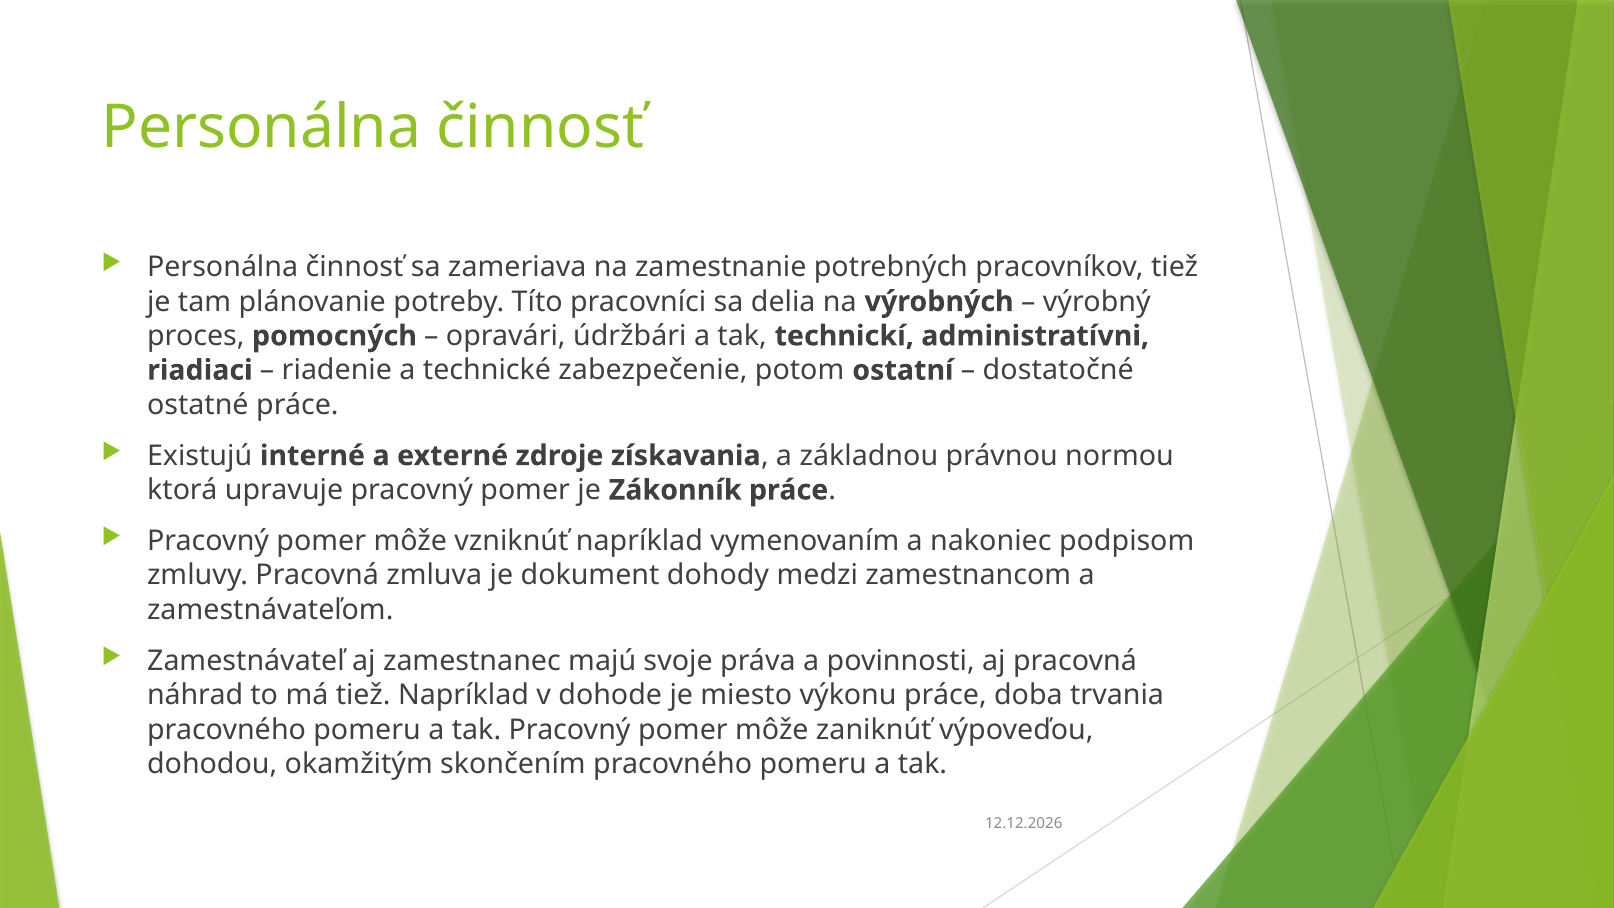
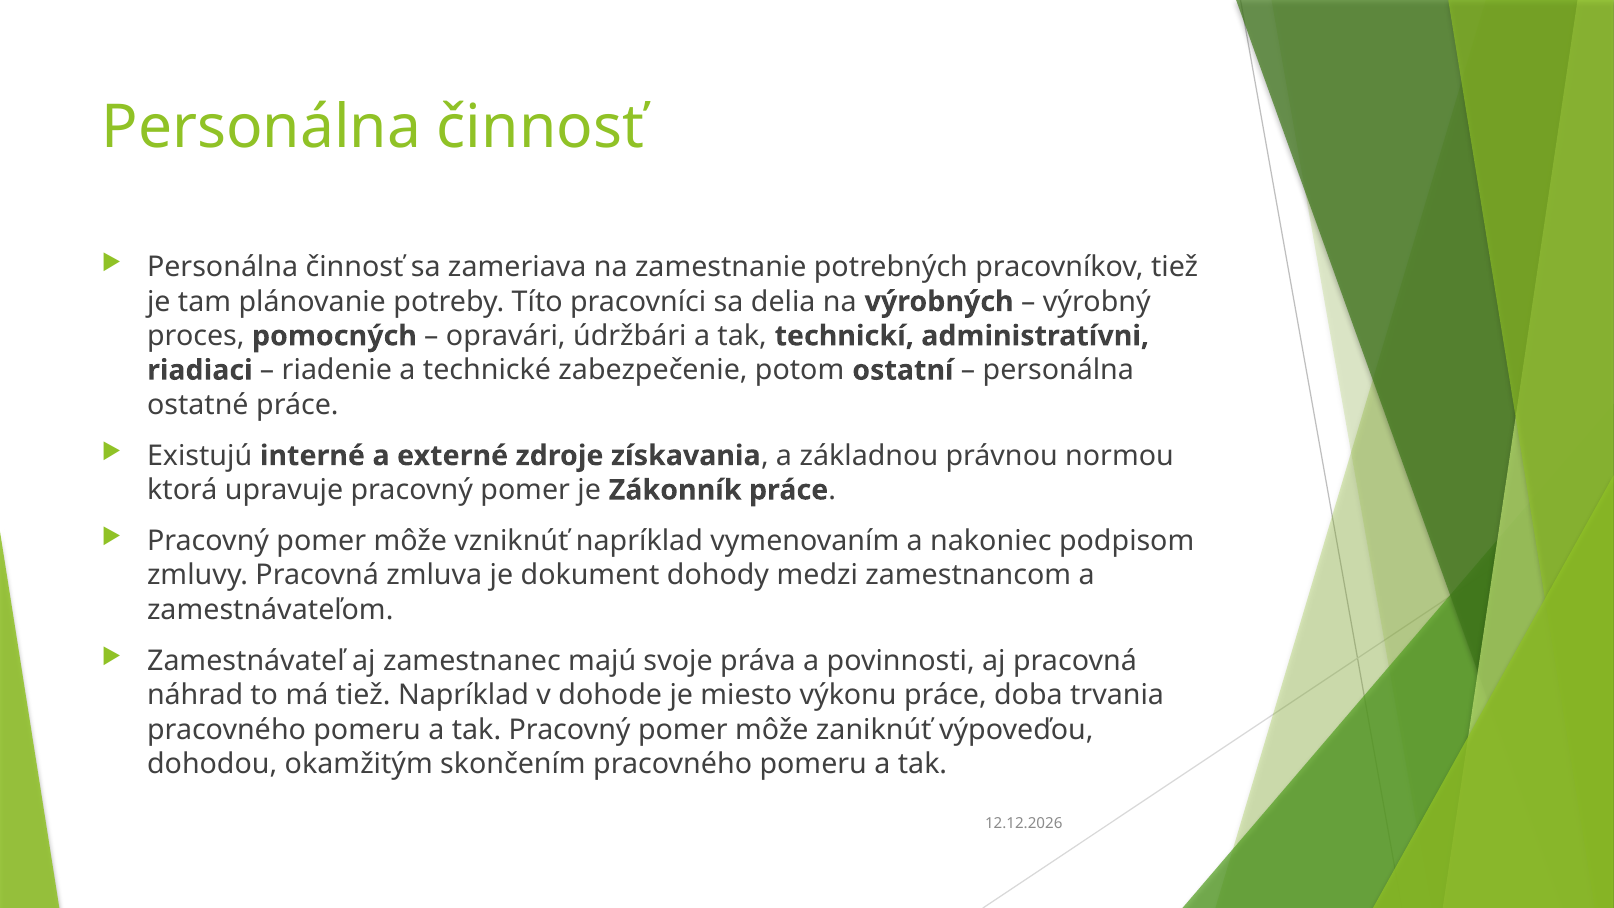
dostatočné at (1058, 370): dostatočné -> personálna
